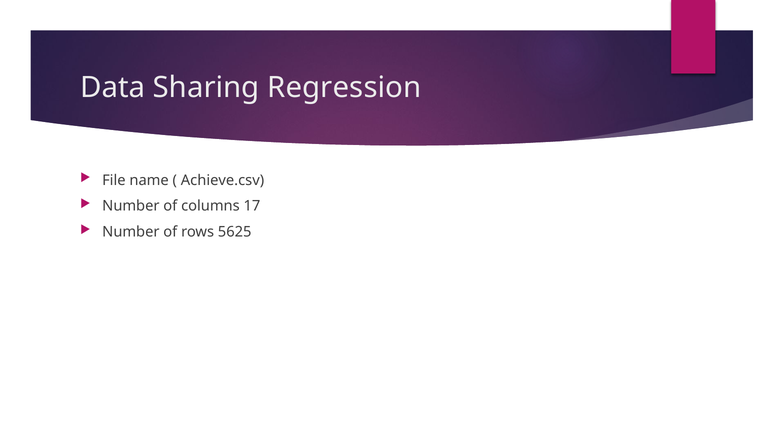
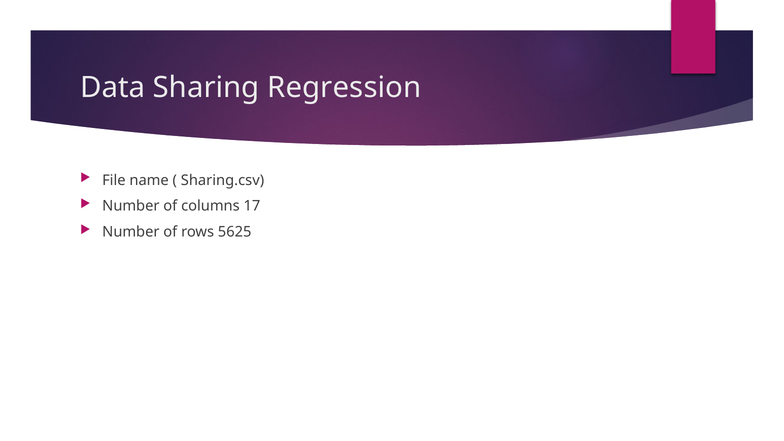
Achieve.csv: Achieve.csv -> Sharing.csv
